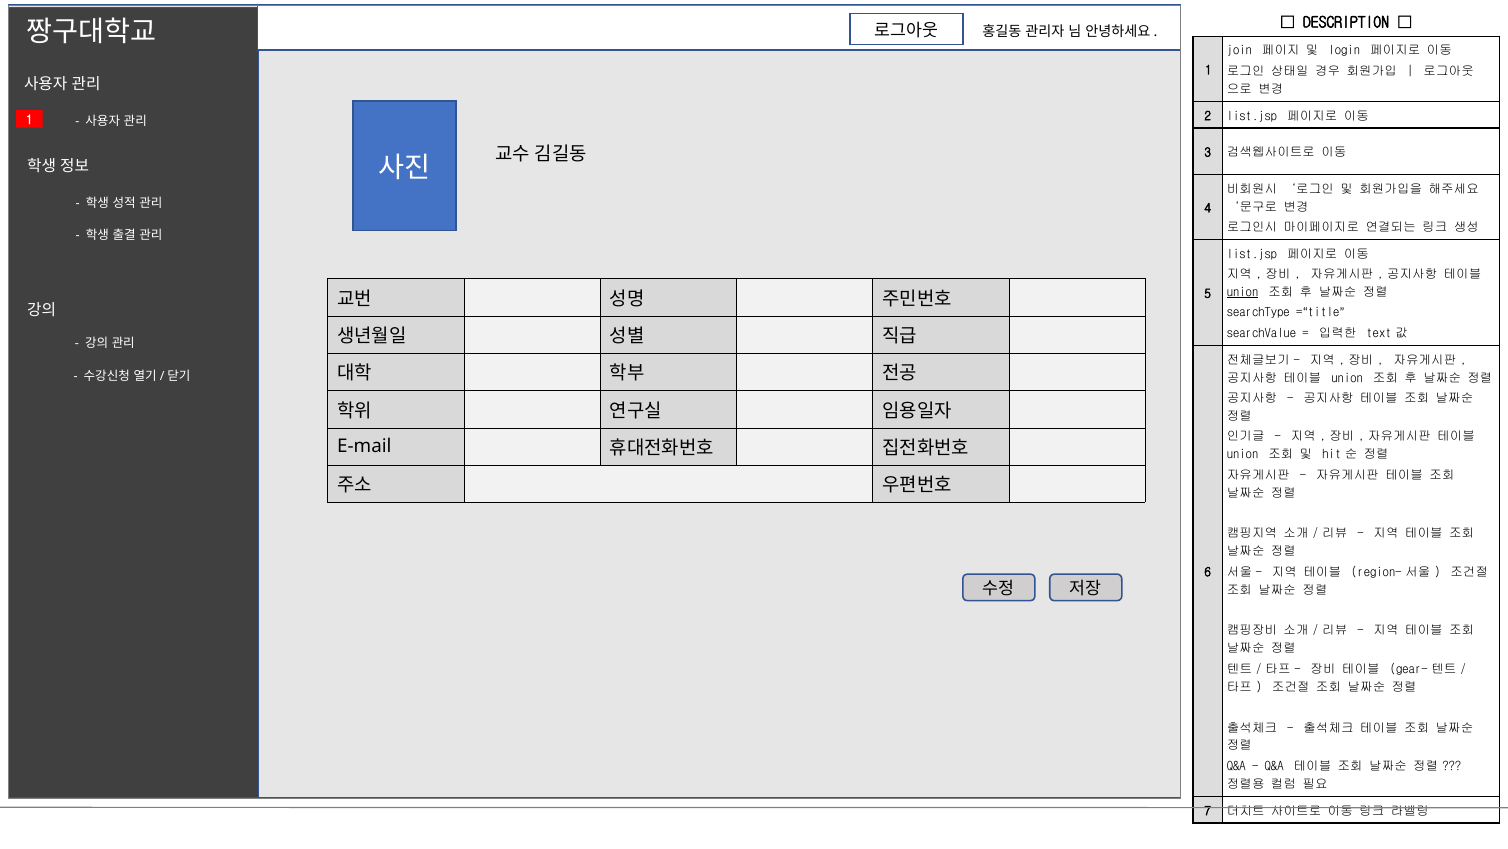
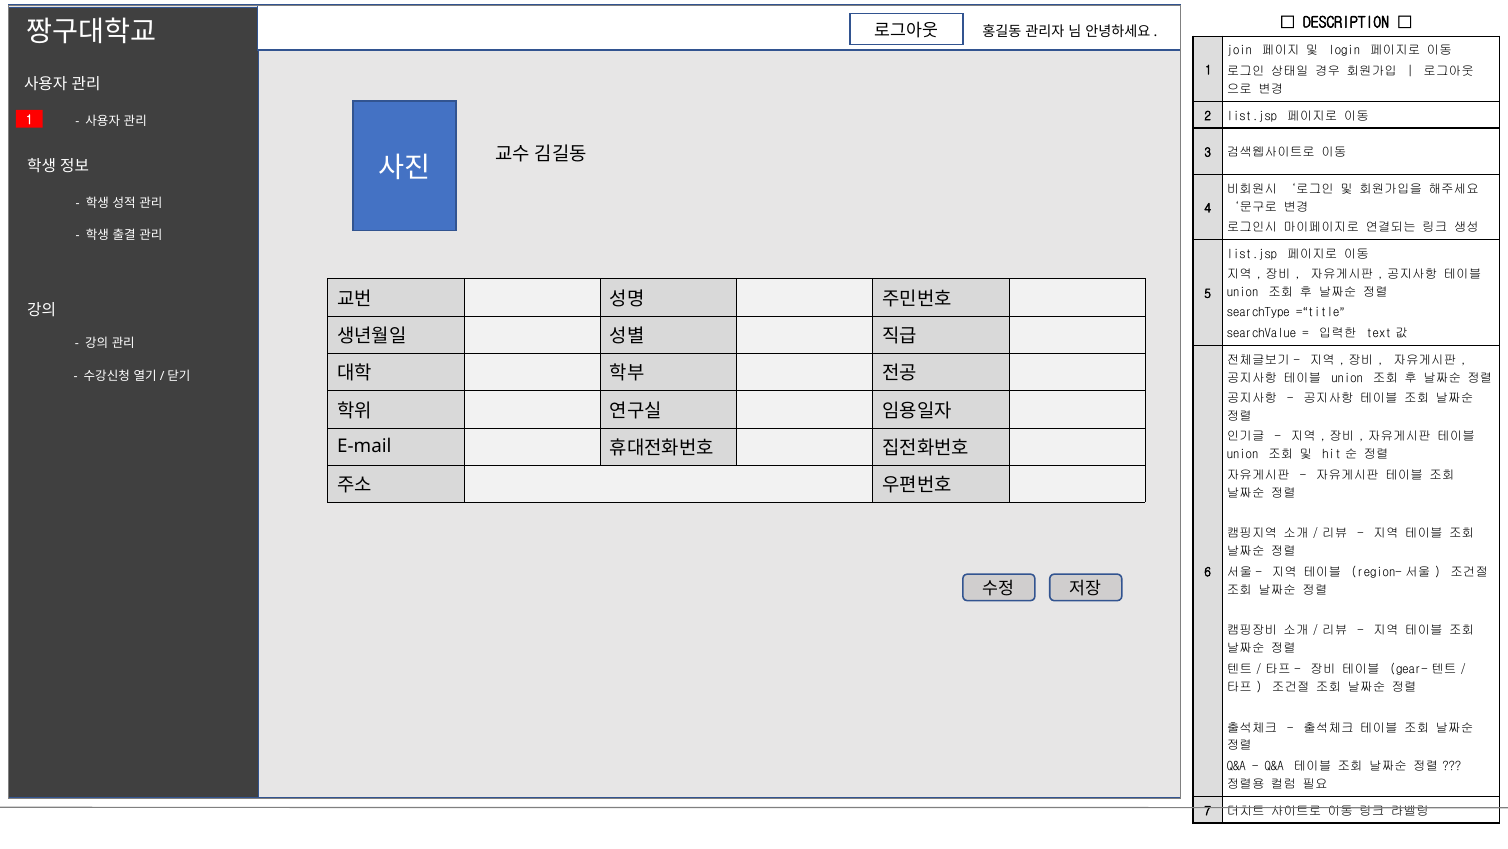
union at (1243, 292) underline: present -> none
